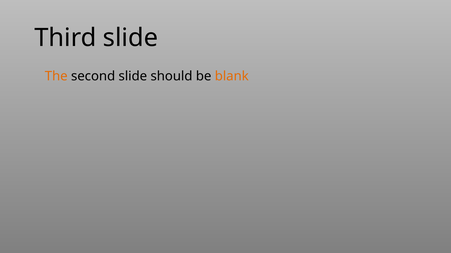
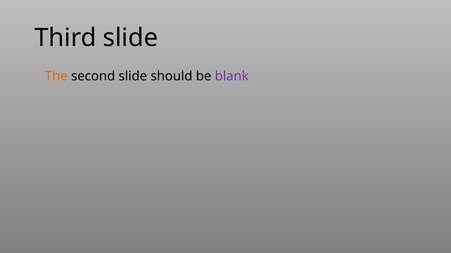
blank colour: orange -> purple
